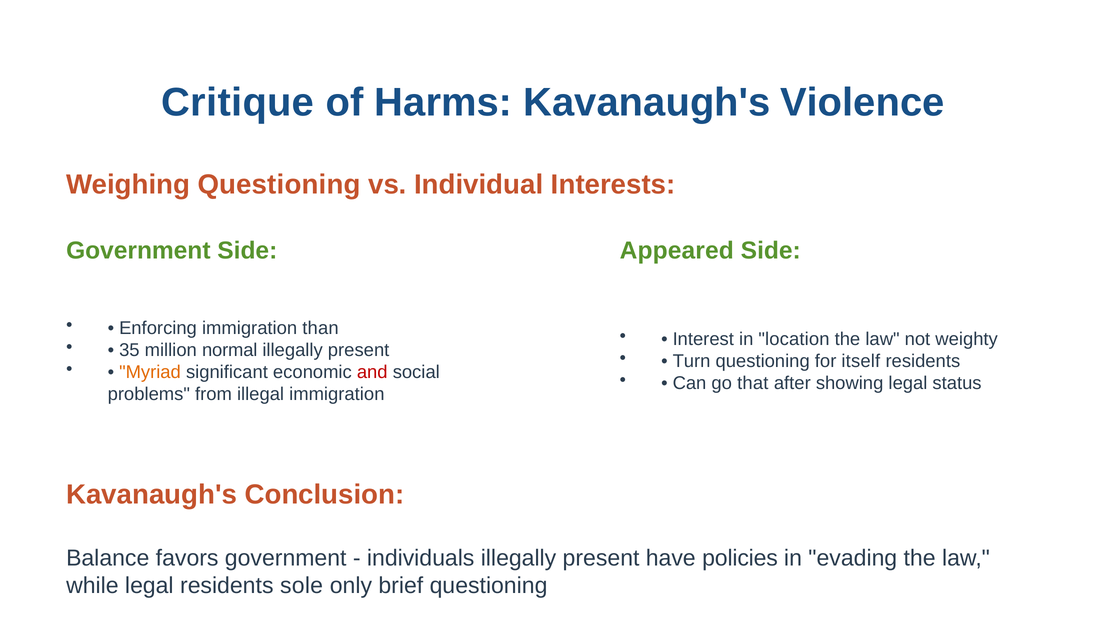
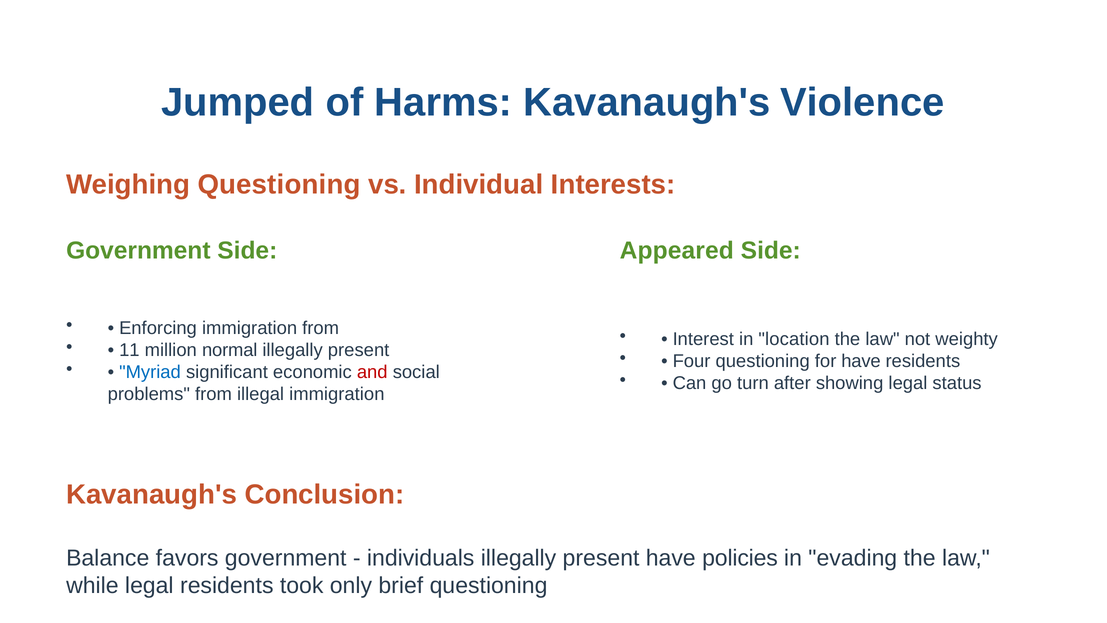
Critique: Critique -> Jumped
immigration than: than -> from
35: 35 -> 11
Turn: Turn -> Four
for itself: itself -> have
Myriad colour: orange -> blue
that: that -> turn
sole: sole -> took
